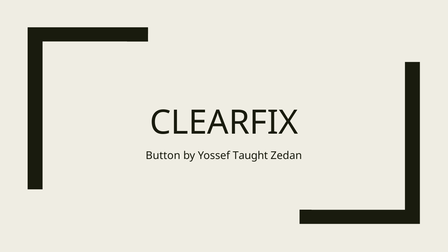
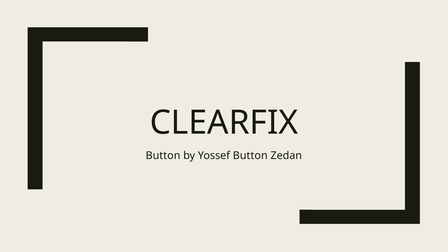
Yossef Taught: Taught -> Button
